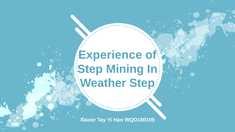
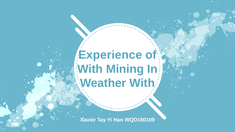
Step at (90, 69): Step -> With
Weather Step: Step -> With
